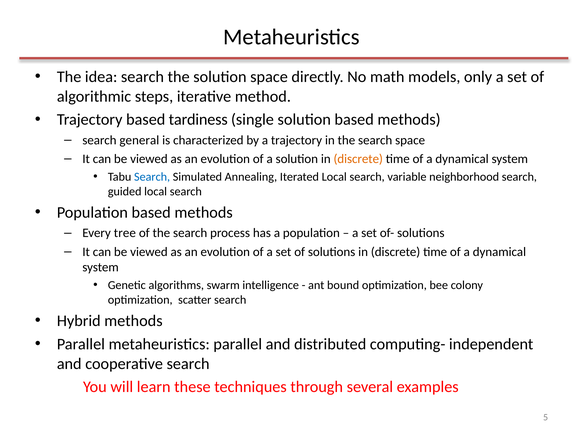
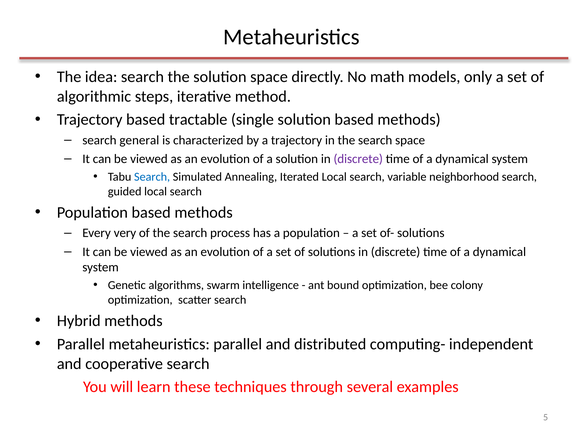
tardiness: tardiness -> tractable
discrete at (358, 159) colour: orange -> purple
tree: tree -> very
